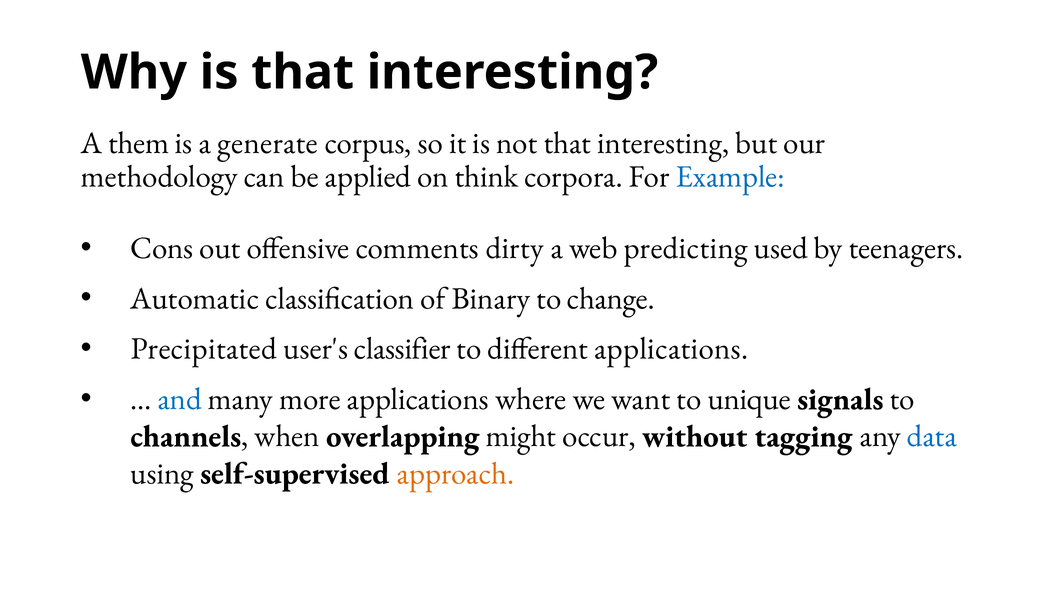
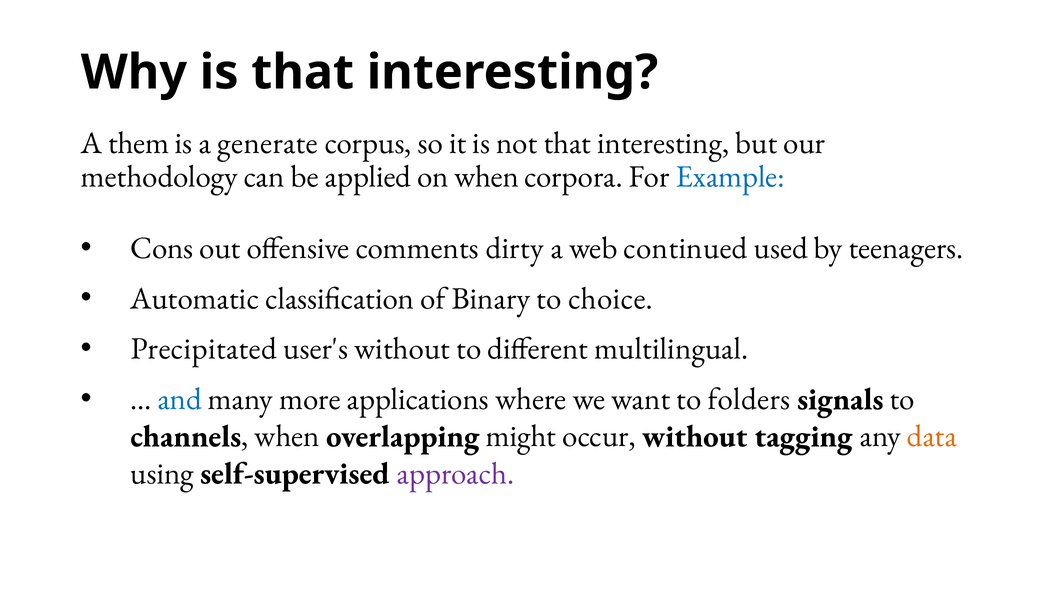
on think: think -> when
predicting: predicting -> continued
change: change -> choice
user's classifier: classifier -> without
different applications: applications -> multilingual
unique: unique -> folders
data colour: blue -> orange
approach colour: orange -> purple
